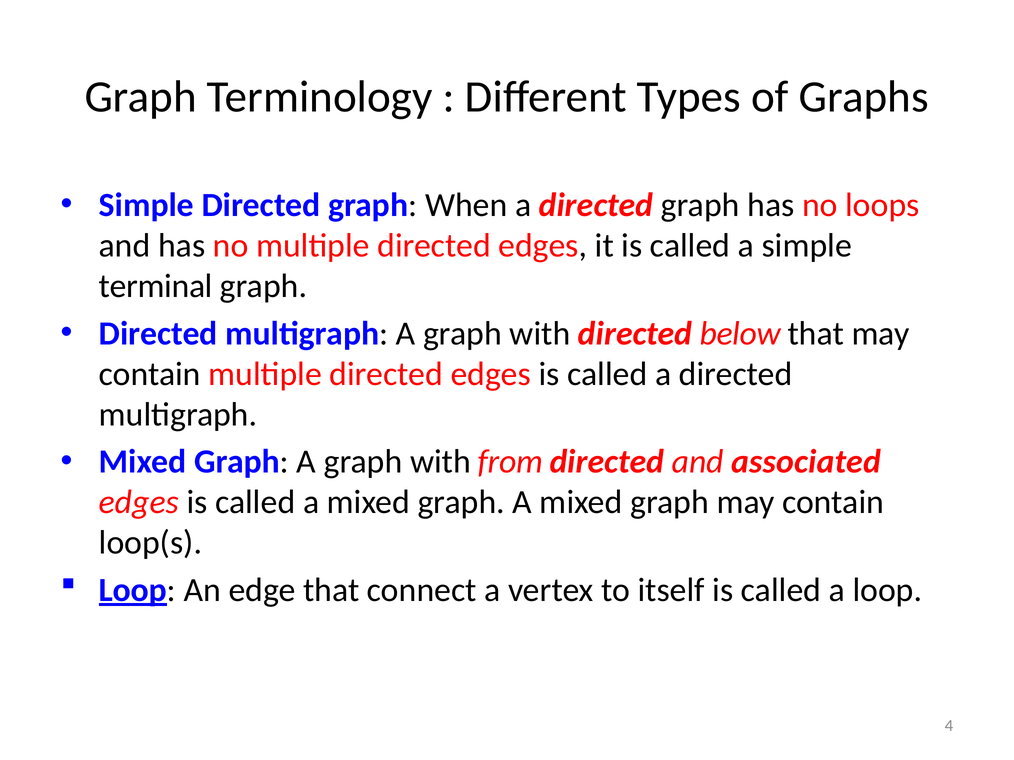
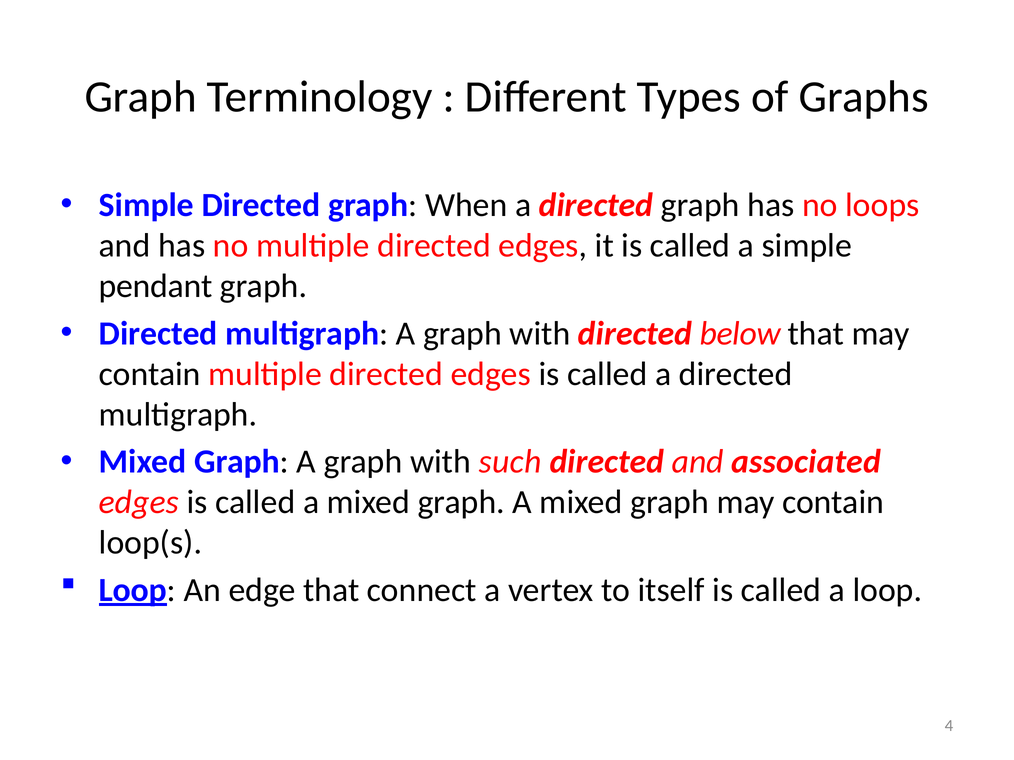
terminal: terminal -> pendant
from: from -> such
